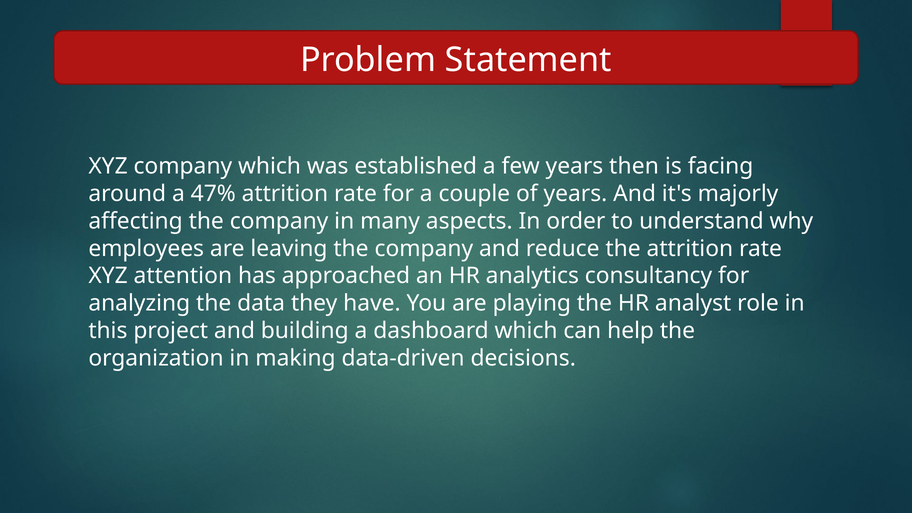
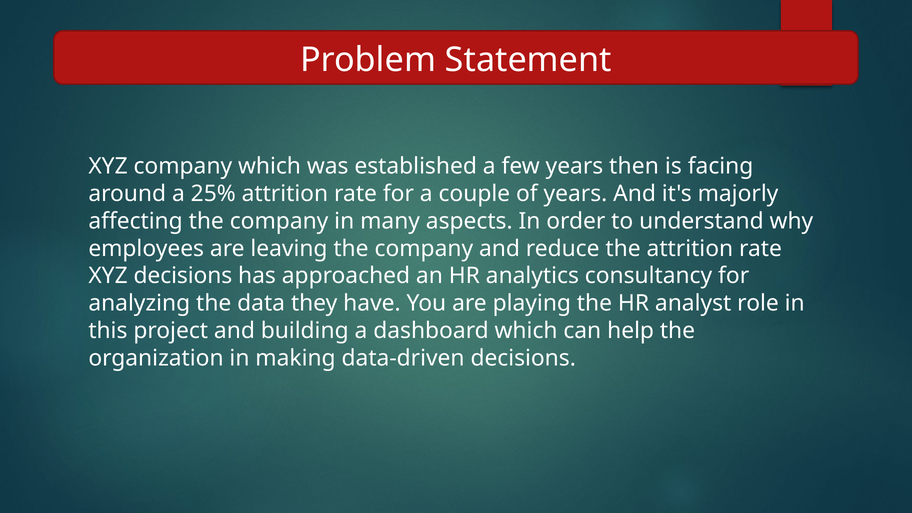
47%: 47% -> 25%
XYZ attention: attention -> decisions
